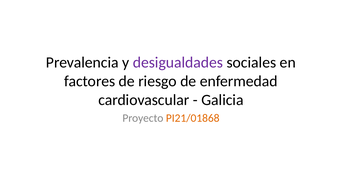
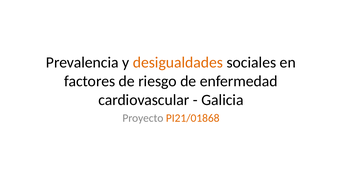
desigualdades colour: purple -> orange
